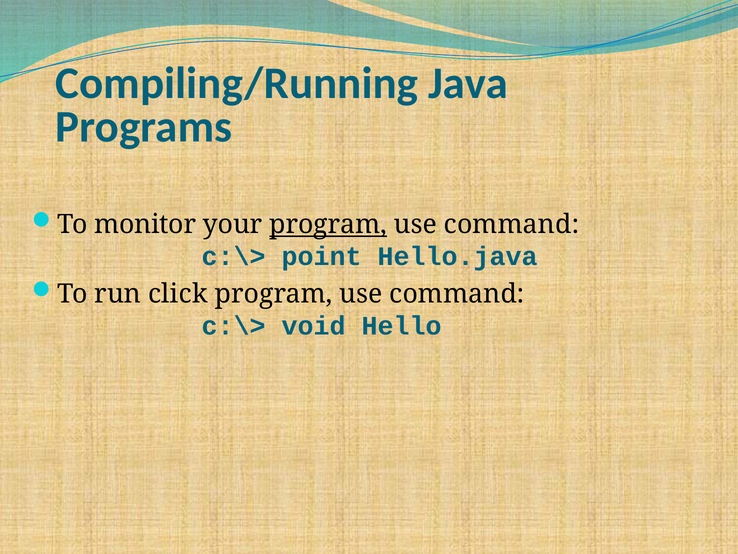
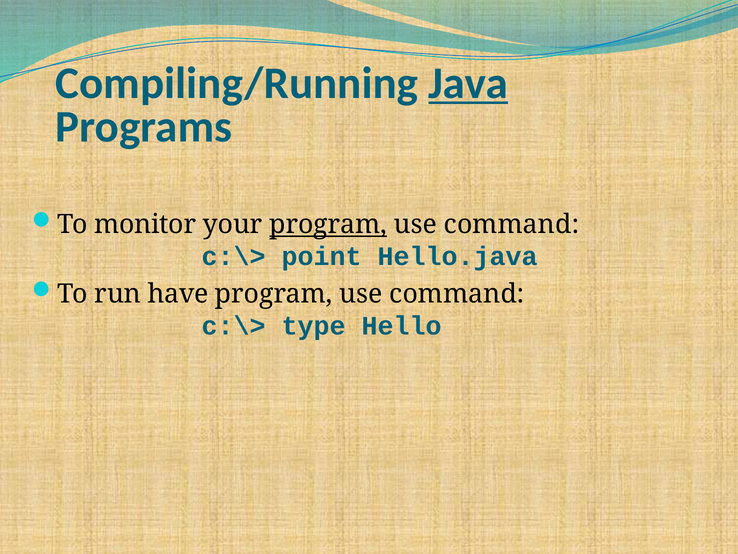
Java underline: none -> present
click: click -> have
void: void -> type
